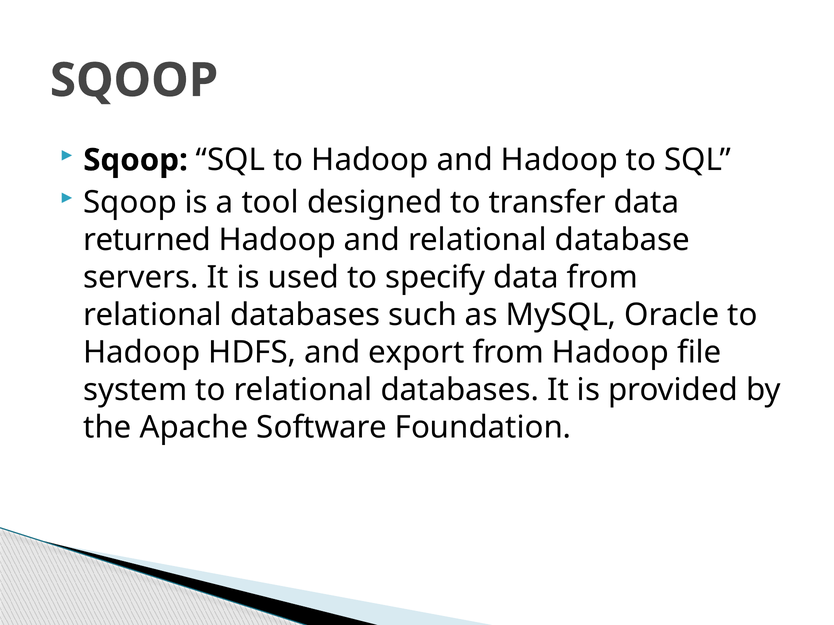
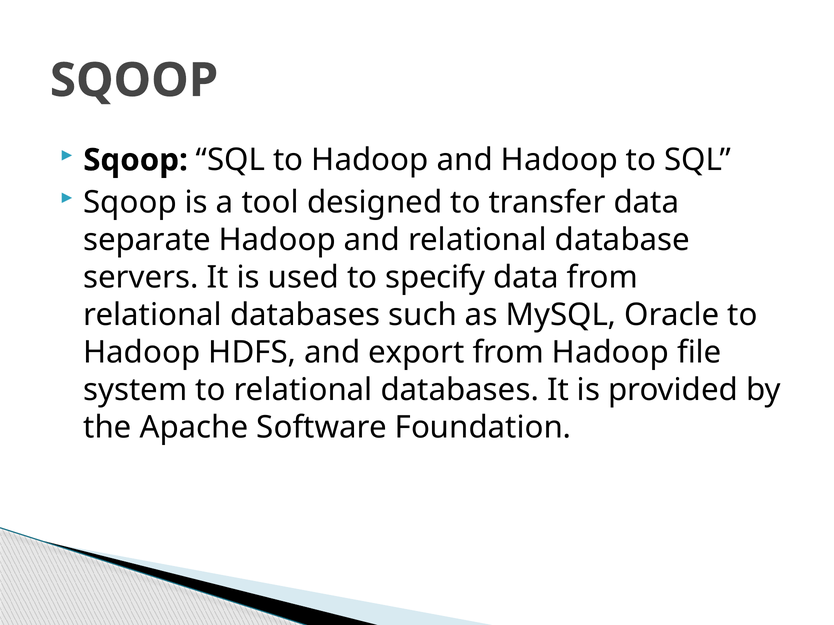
returned: returned -> separate
